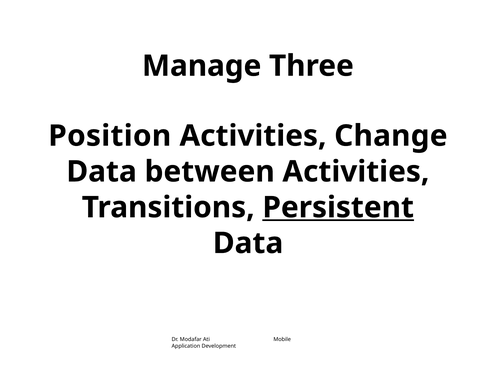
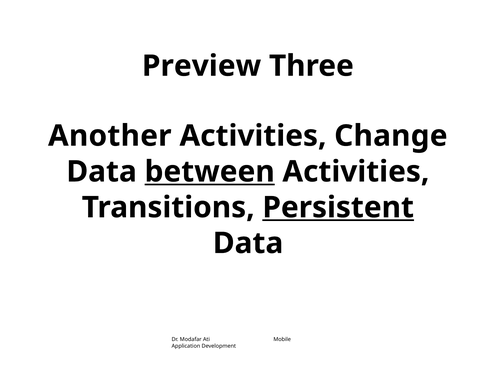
Manage: Manage -> Preview
Position: Position -> Another
between underline: none -> present
